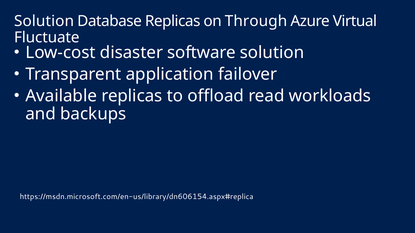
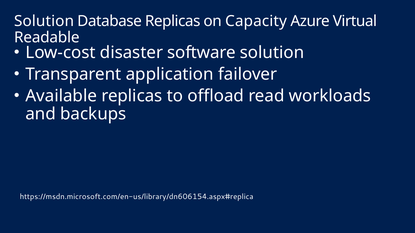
Through: Through -> Capacity
Fluctuate: Fluctuate -> Readable
